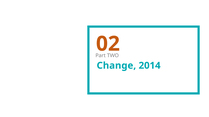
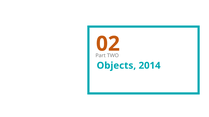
Change: Change -> Objects
